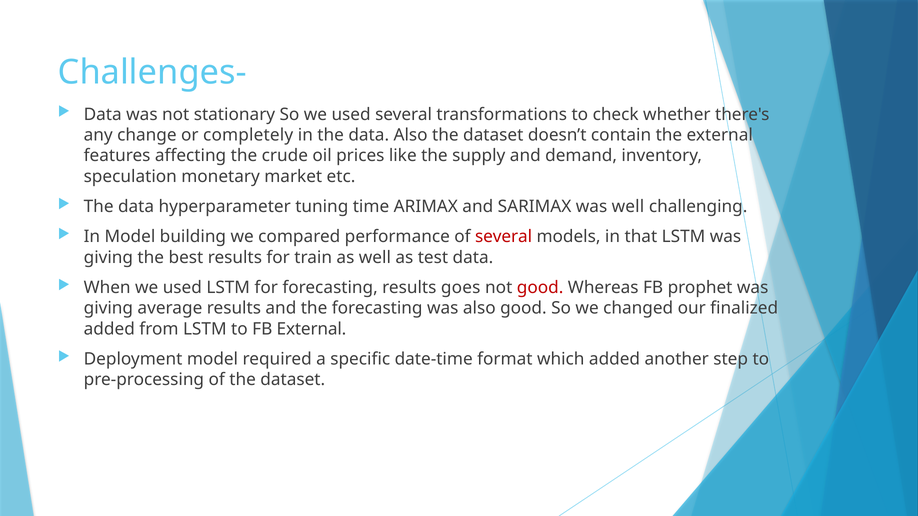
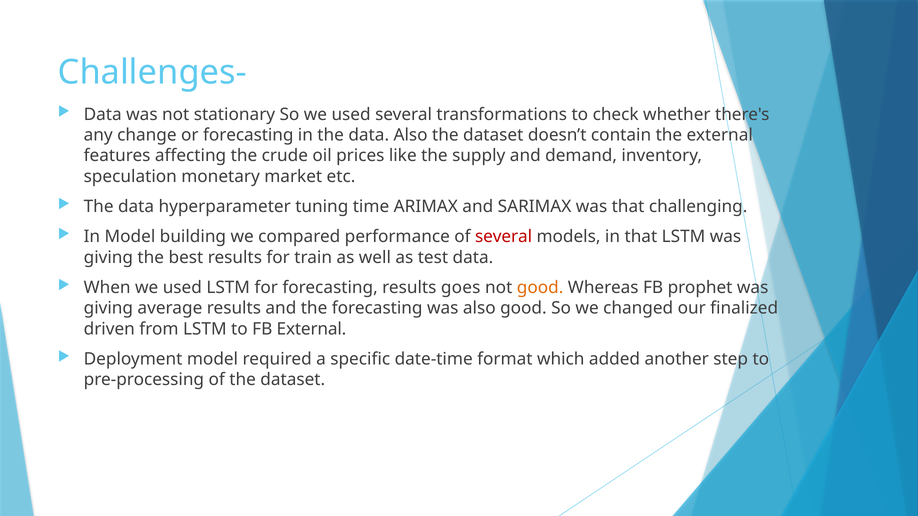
or completely: completely -> forecasting
was well: well -> that
good at (540, 288) colour: red -> orange
added at (109, 329): added -> driven
